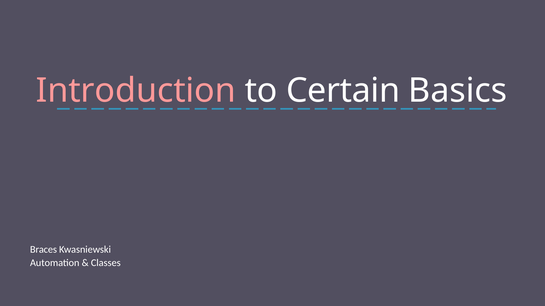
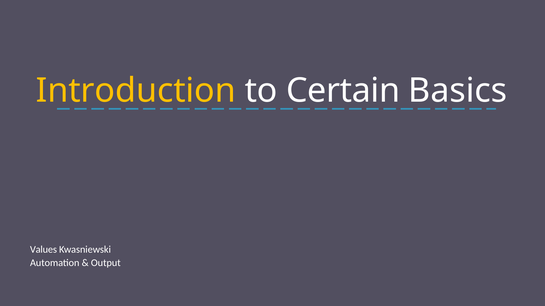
Introduction colour: pink -> yellow
Braces: Braces -> Values
Classes: Classes -> Output
